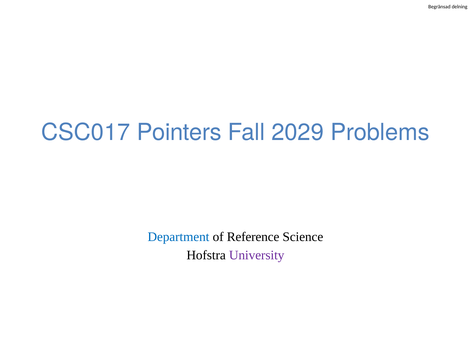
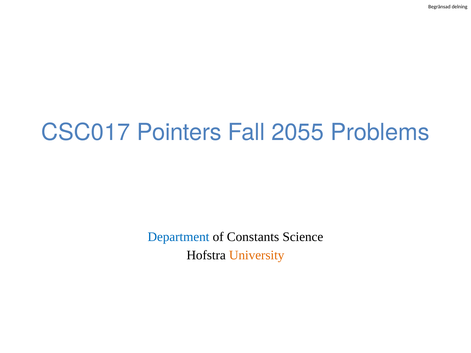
2029: 2029 -> 2055
Reference: Reference -> Constants
University colour: purple -> orange
